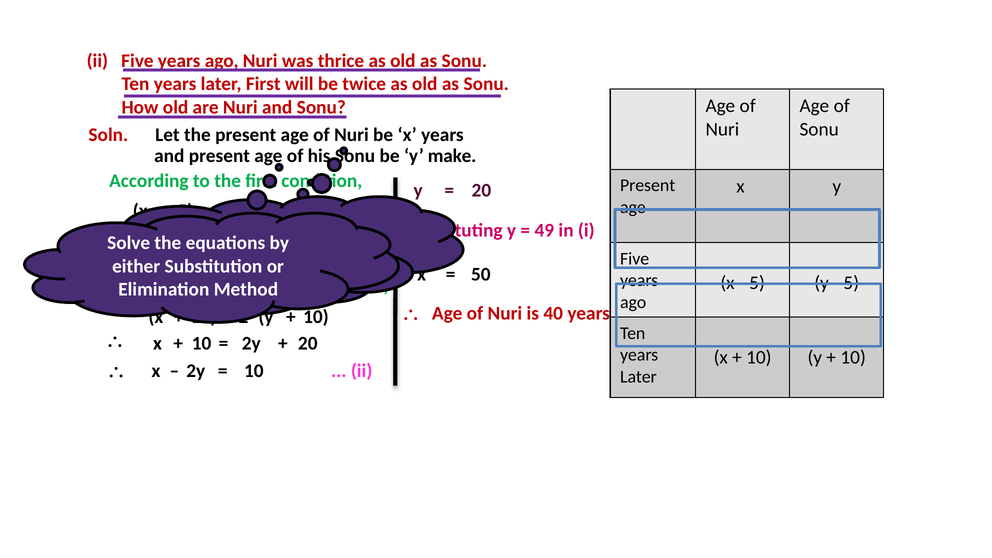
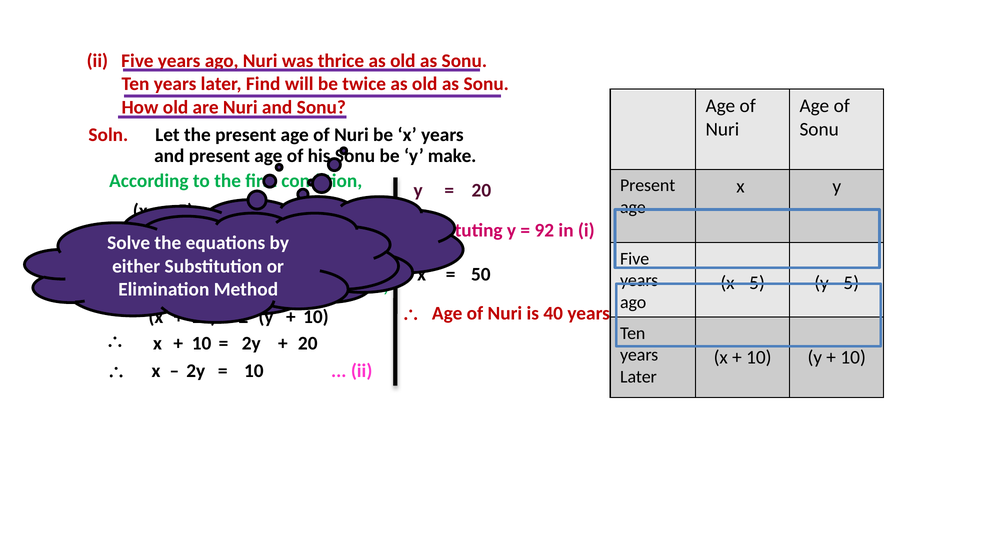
later First: First -> Find
49: 49 -> 92
